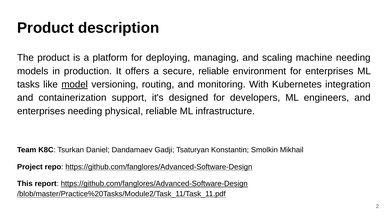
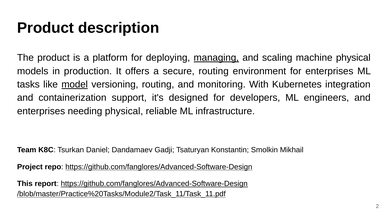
managing underline: none -> present
machine needing: needing -> physical
secure reliable: reliable -> routing
